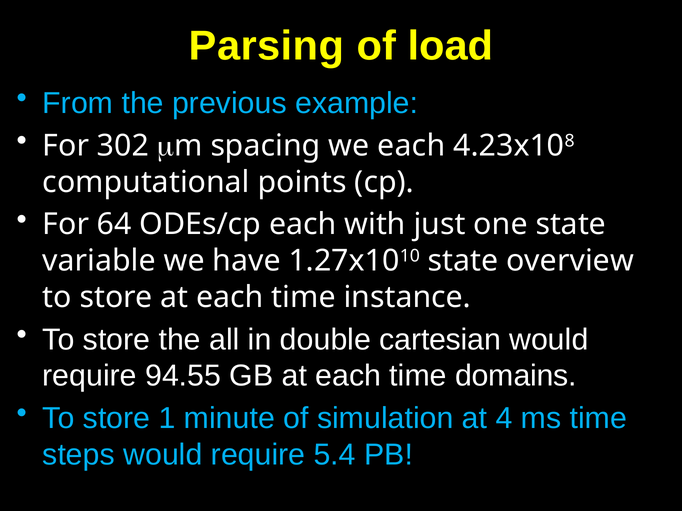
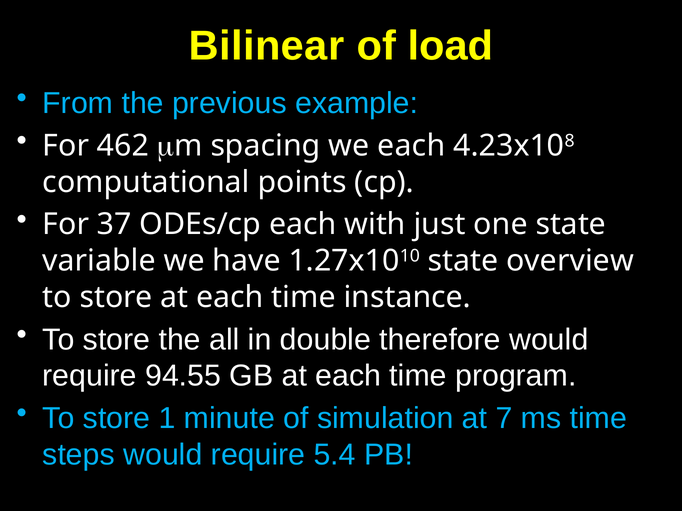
Parsing: Parsing -> Bilinear
302: 302 -> 462
64: 64 -> 37
cartesian: cartesian -> therefore
domains: domains -> program
4: 4 -> 7
